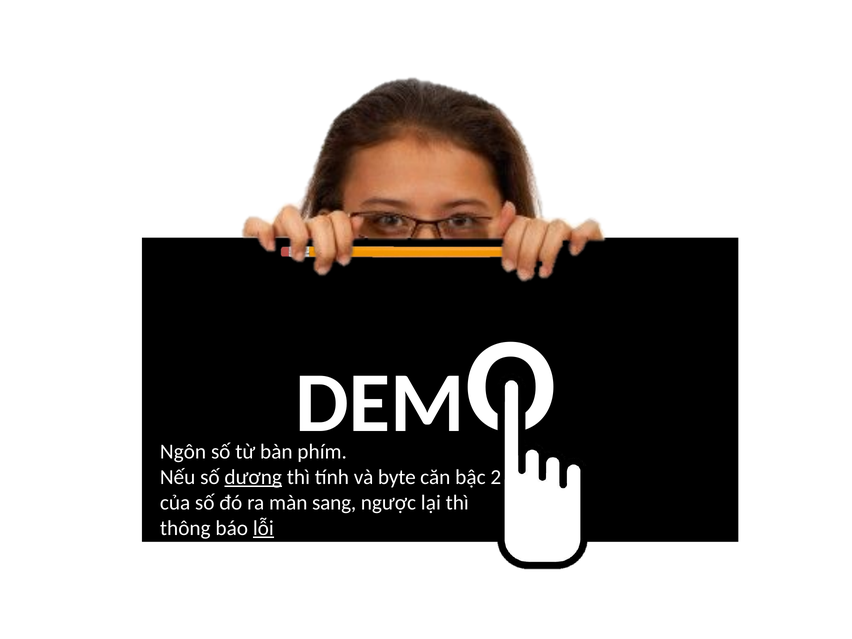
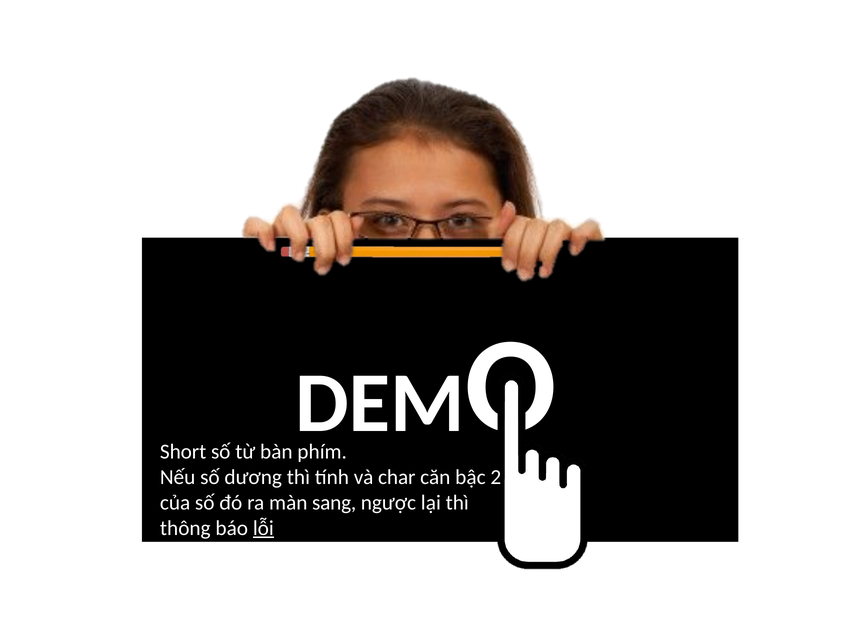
Ngôn: Ngôn -> Short
dương underline: present -> none
byte: byte -> char
